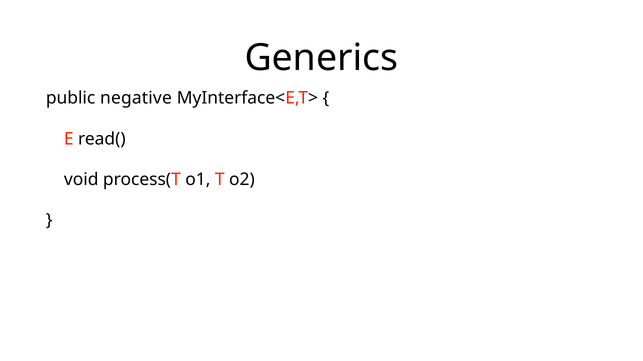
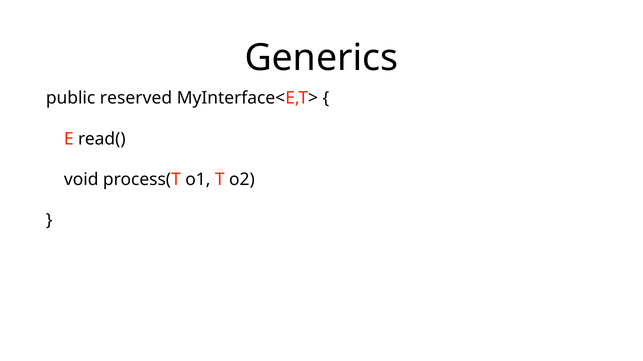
negative: negative -> reserved
